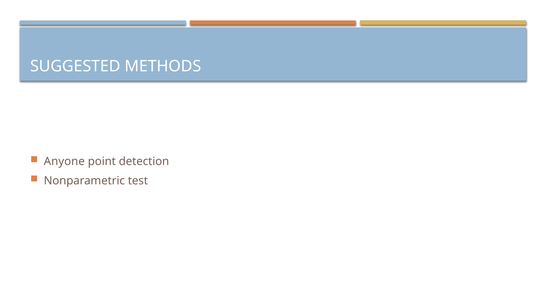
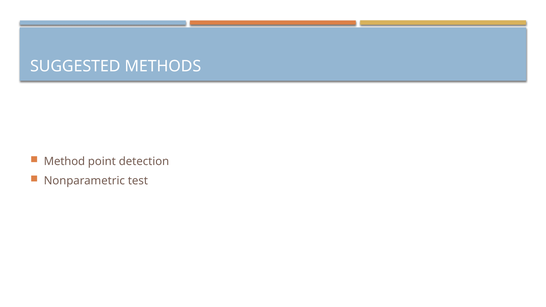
Anyone: Anyone -> Method
